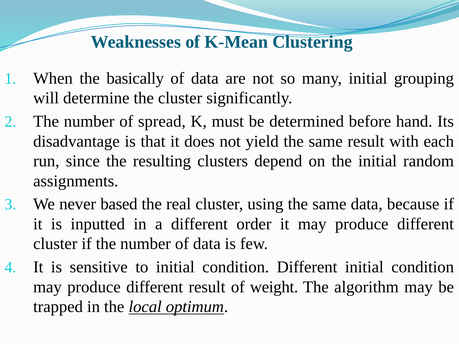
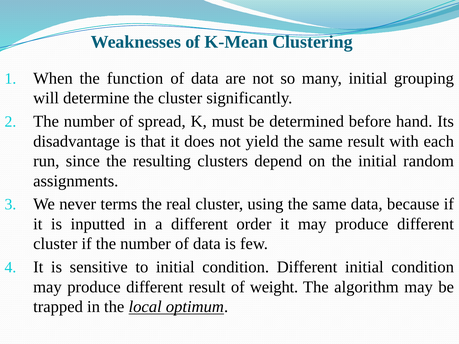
basically: basically -> function
based: based -> terms
